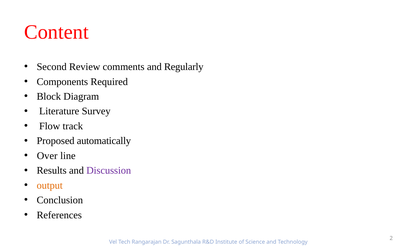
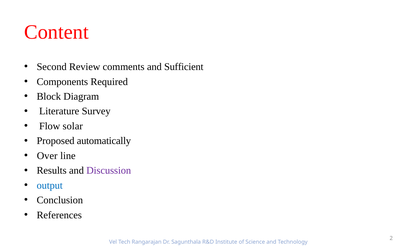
Regularly: Regularly -> Sufficient
track: track -> solar
output colour: orange -> blue
